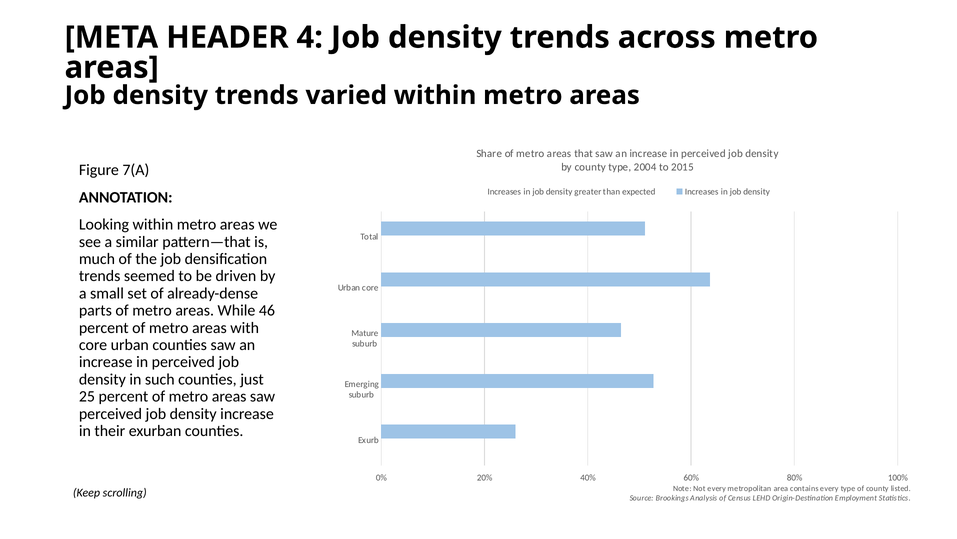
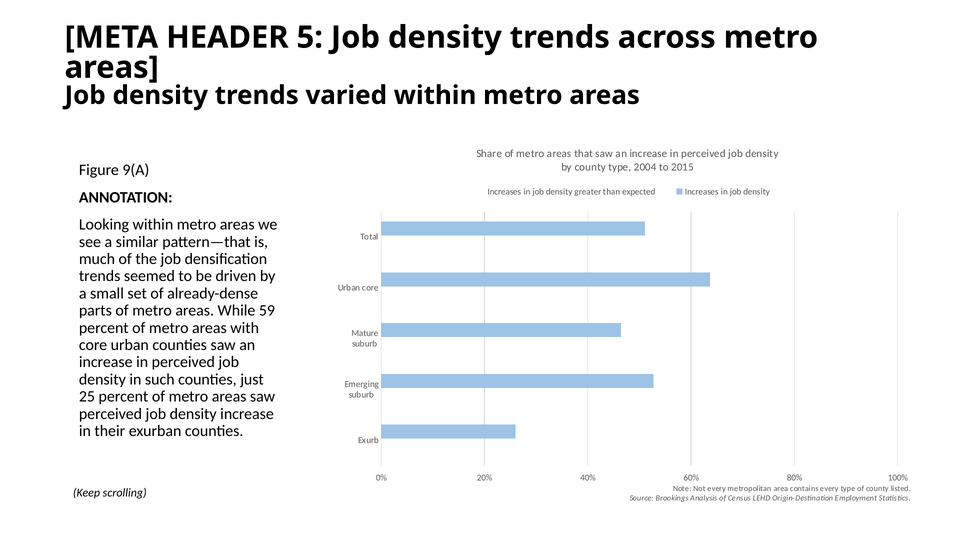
4: 4 -> 5
7(A: 7(A -> 9(A
46: 46 -> 59
